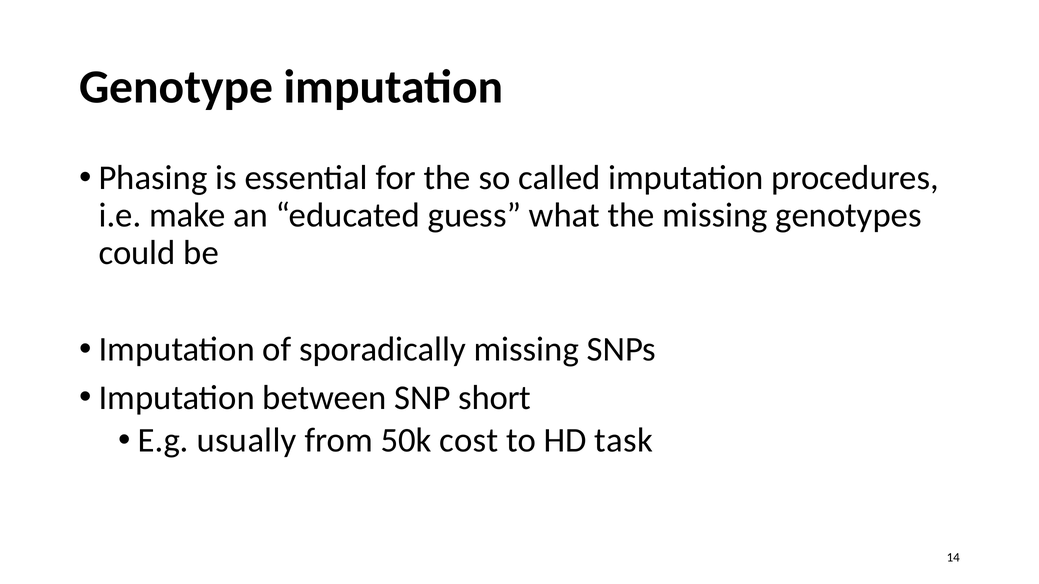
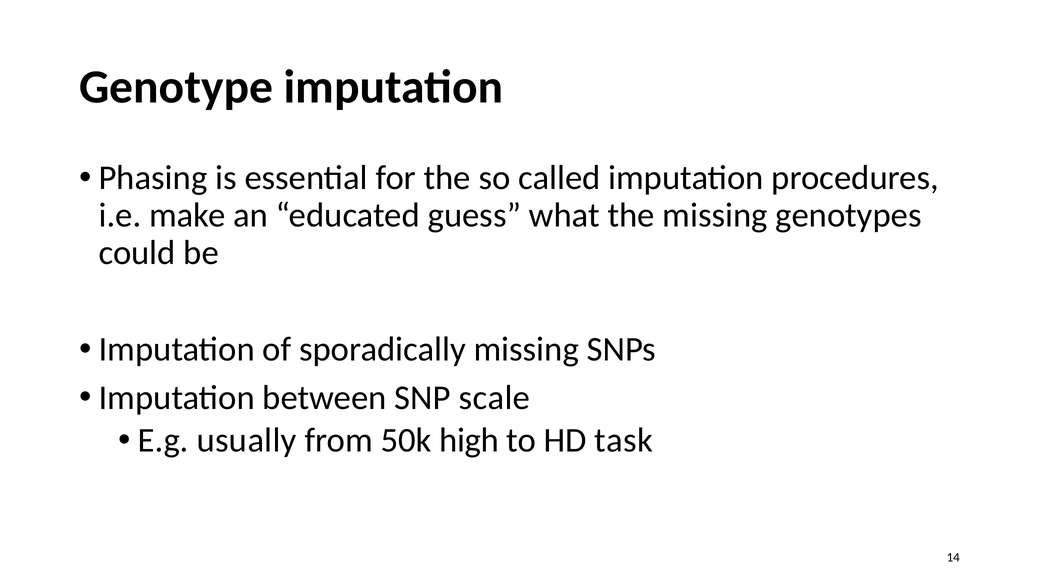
short: short -> scale
cost: cost -> high
